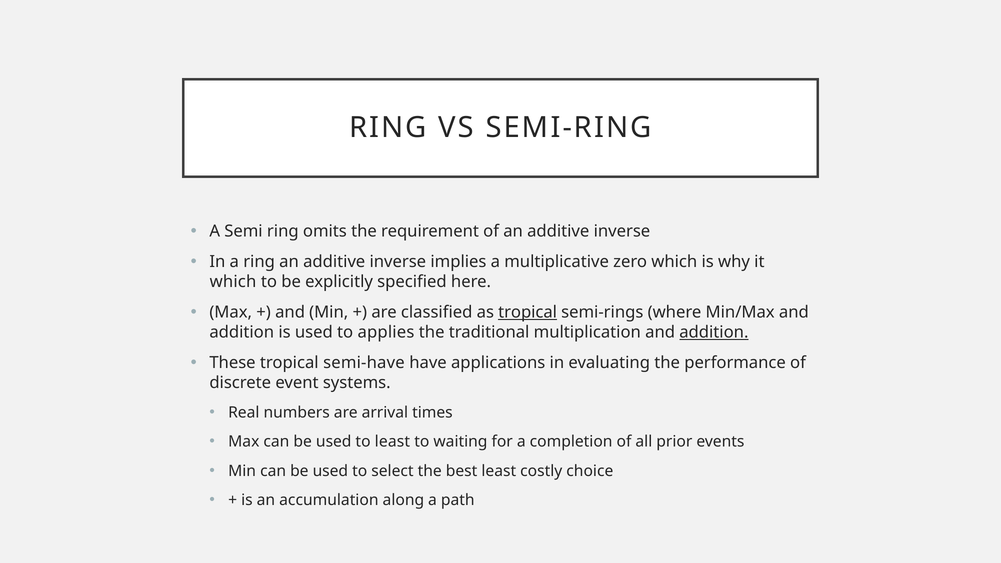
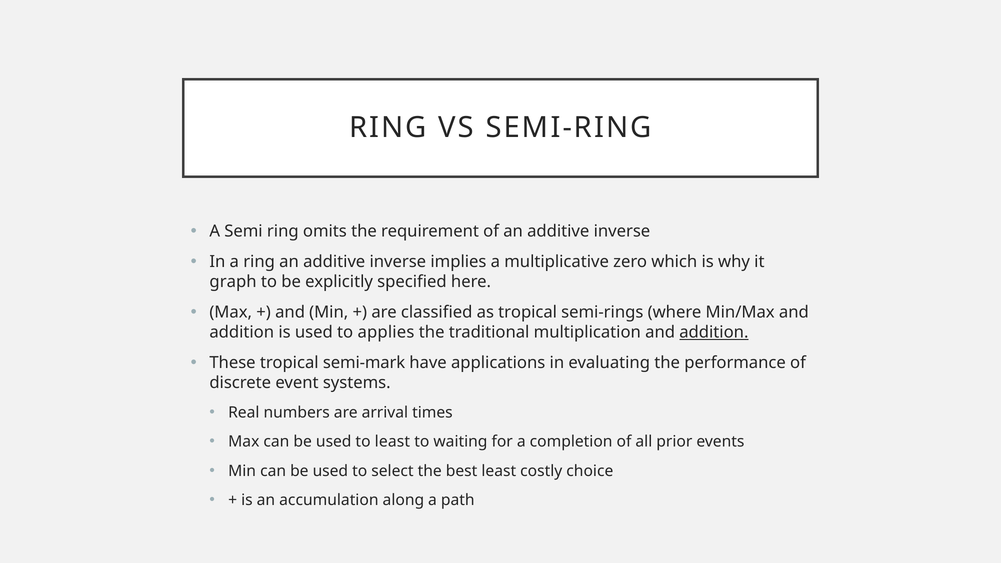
which at (233, 282): which -> graph
tropical at (528, 312) underline: present -> none
semi-have: semi-have -> semi-mark
